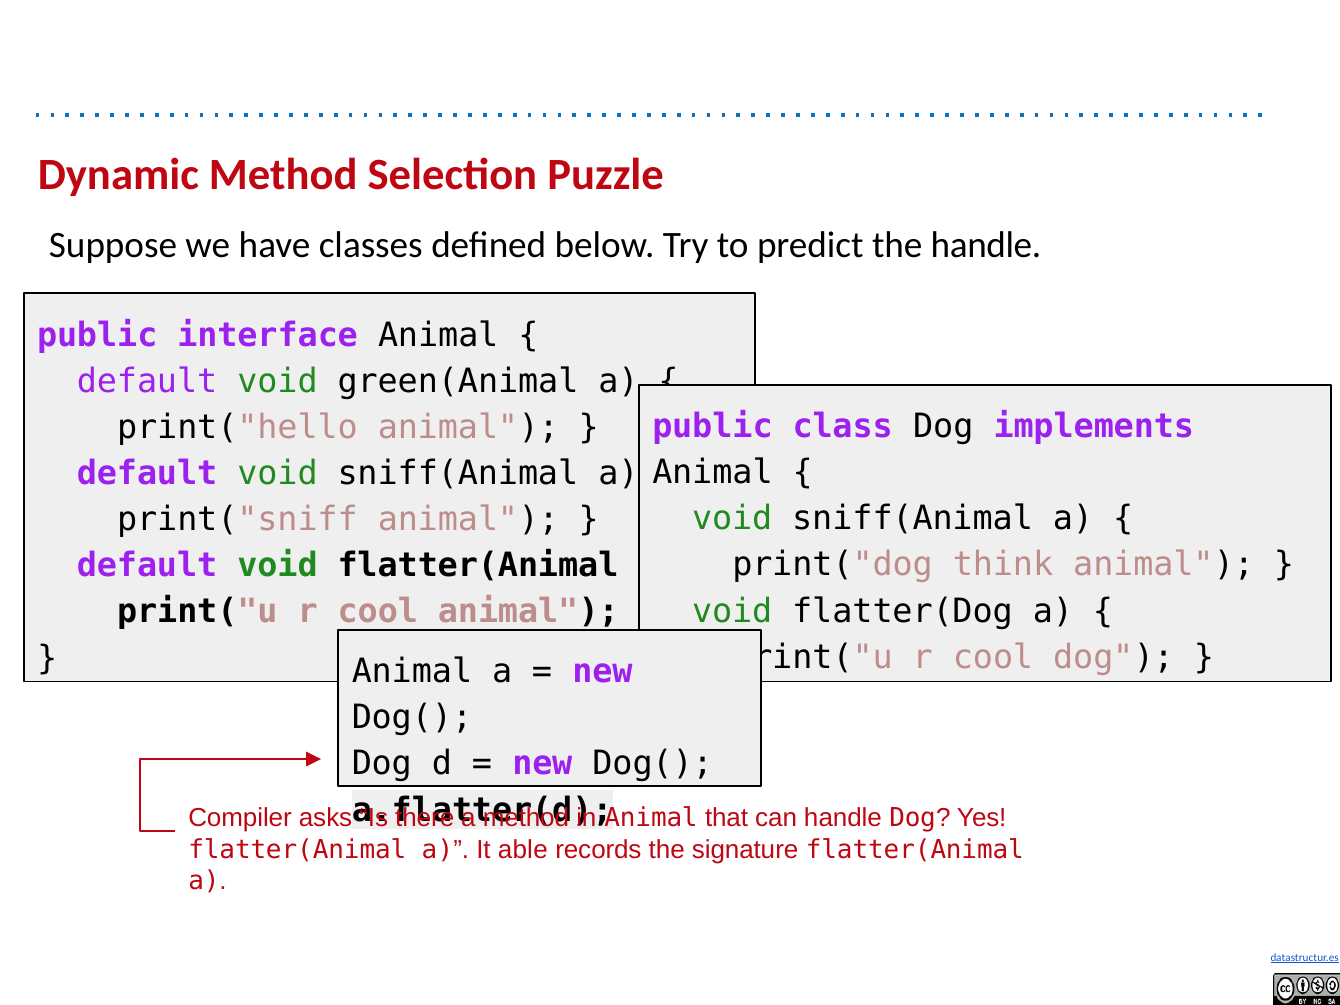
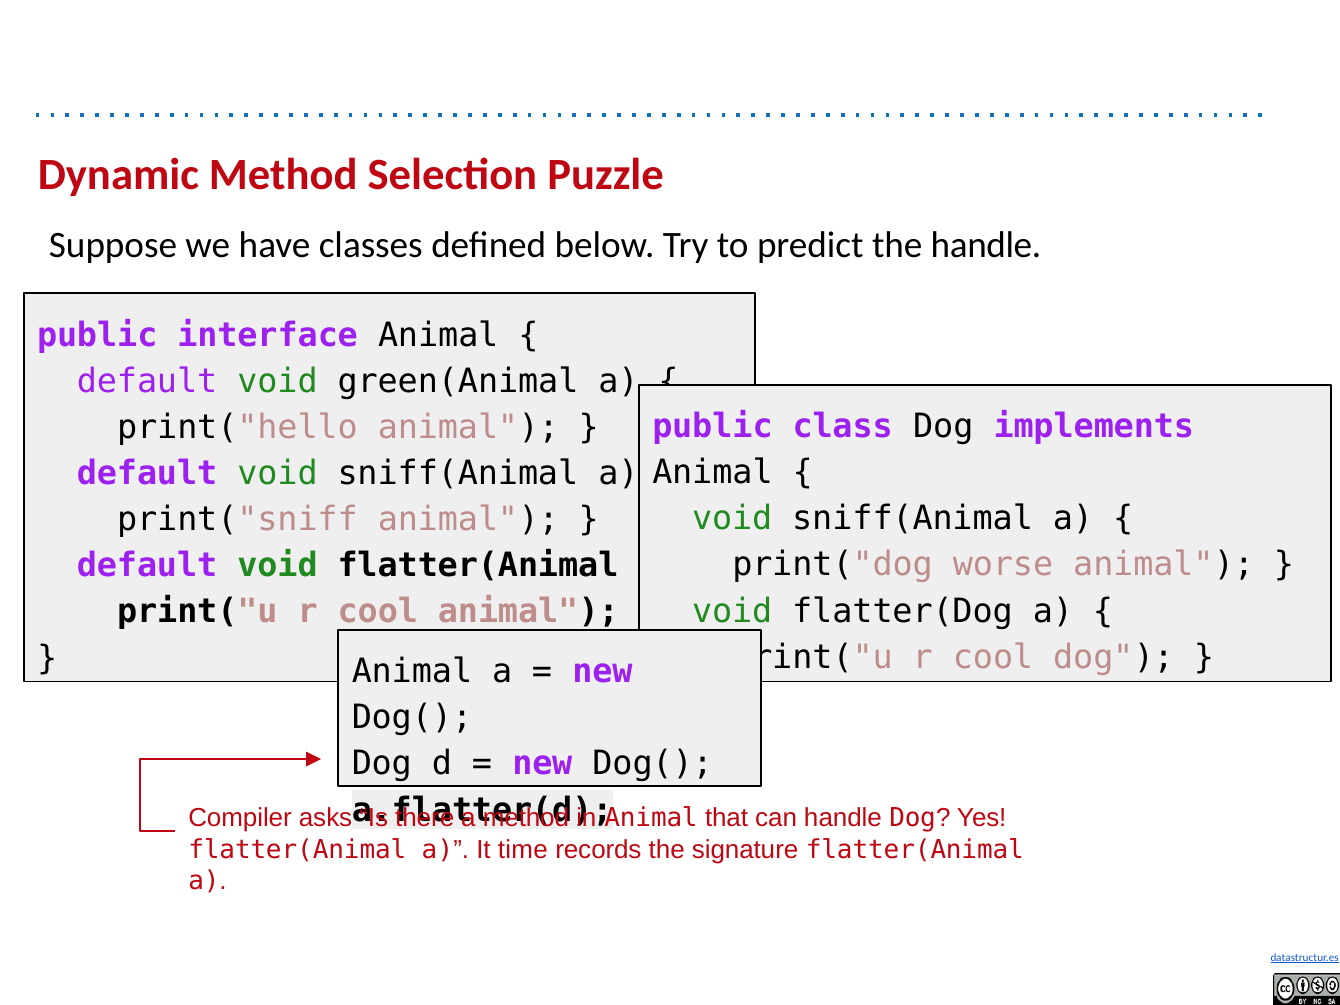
think: think -> worse
able: able -> time
